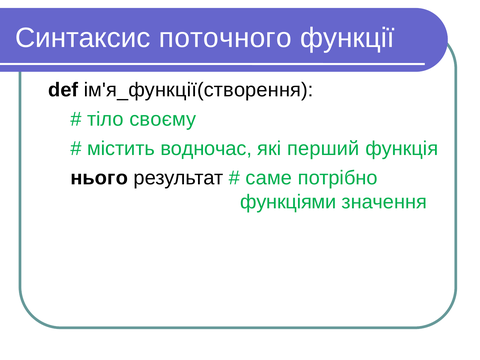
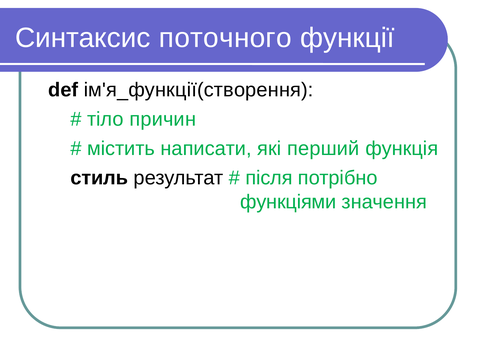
своєму: своєму -> причин
водночас: водночас -> написати
нього: нього -> стиль
саме: саме -> після
